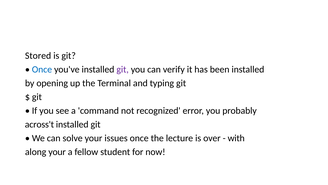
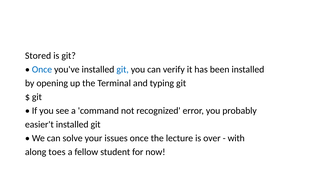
git at (123, 69) colour: purple -> blue
across't: across't -> easier't
along your: your -> toes
